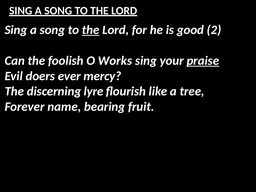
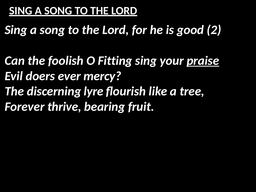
the at (91, 30) underline: present -> none
Works: Works -> Fitting
name: name -> thrive
